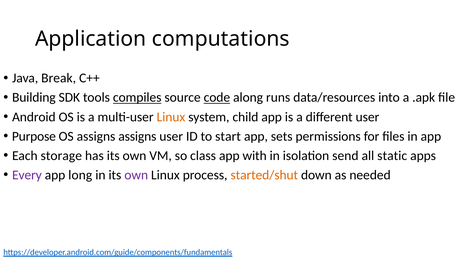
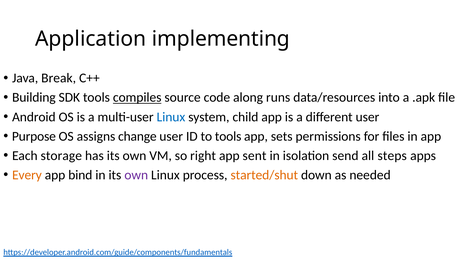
computations: computations -> implementing
code underline: present -> none
Linux at (171, 117) colour: orange -> blue
assigns assigns: assigns -> change
to start: start -> tools
class: class -> right
with: with -> sent
static: static -> steps
Every colour: purple -> orange
long: long -> bind
